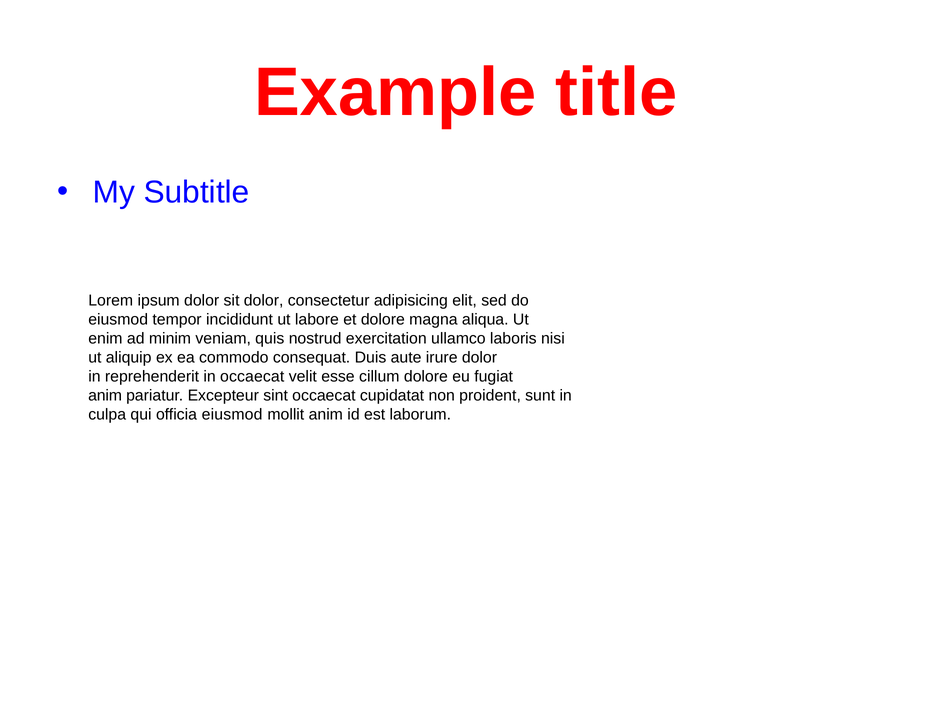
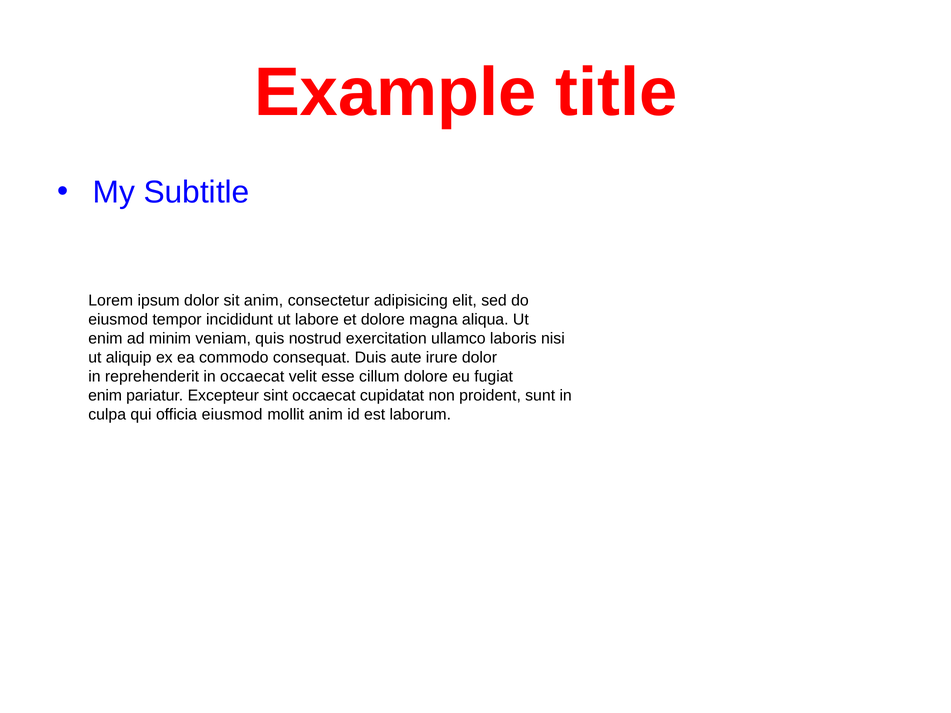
sit dolor: dolor -> anim
anim at (105, 396): anim -> enim
